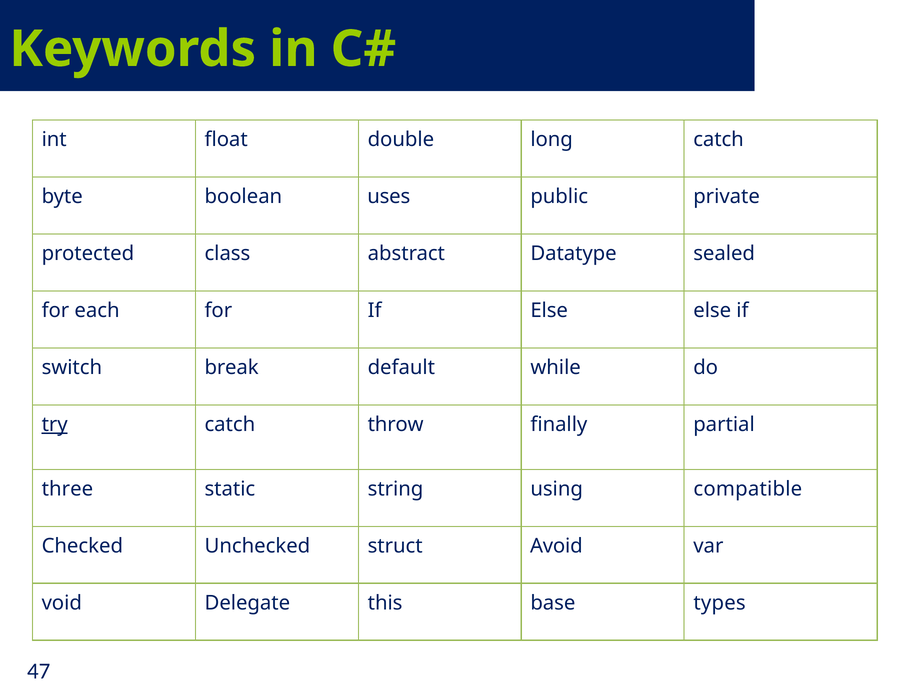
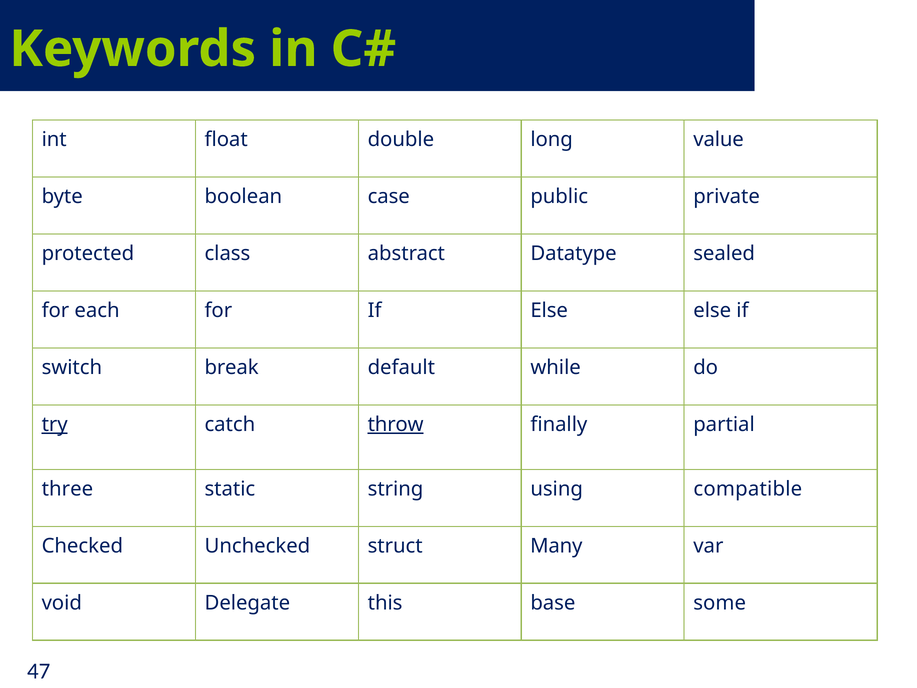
long catch: catch -> value
uses: uses -> case
throw underline: none -> present
Avoid: Avoid -> Many
types: types -> some
